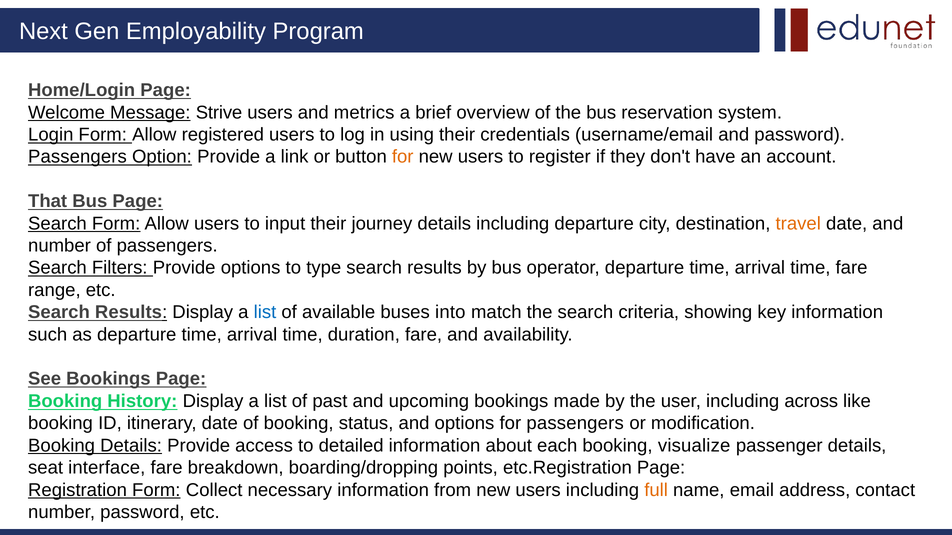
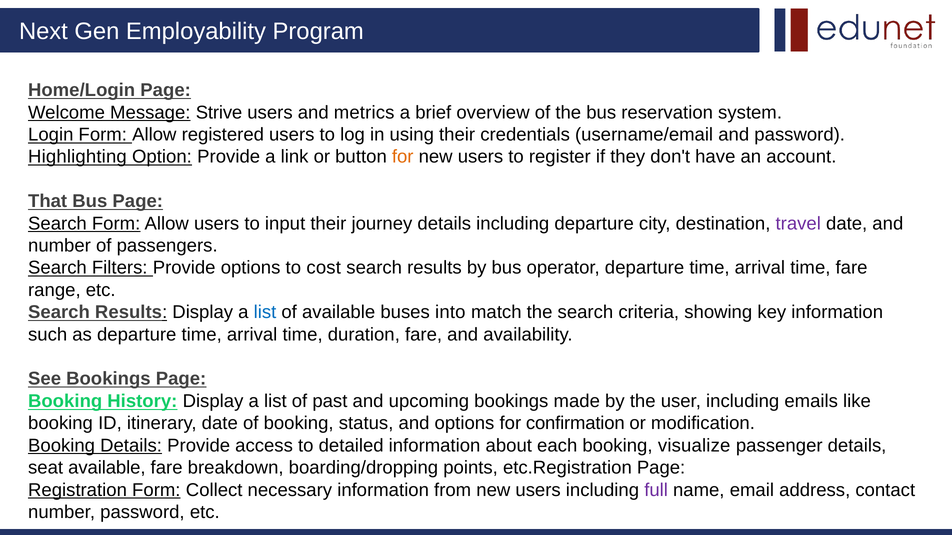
Passengers at (77, 157): Passengers -> Highlighting
travel colour: orange -> purple
type: type -> cost
across: across -> emails
for passengers: passengers -> confirmation
seat interface: interface -> available
full colour: orange -> purple
